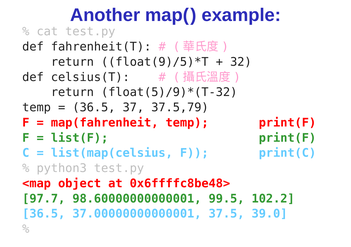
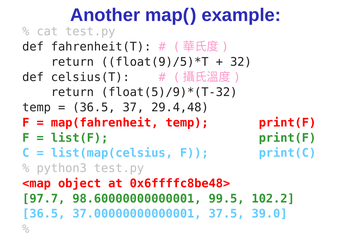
37.5,79: 37.5,79 -> 29.4,48
